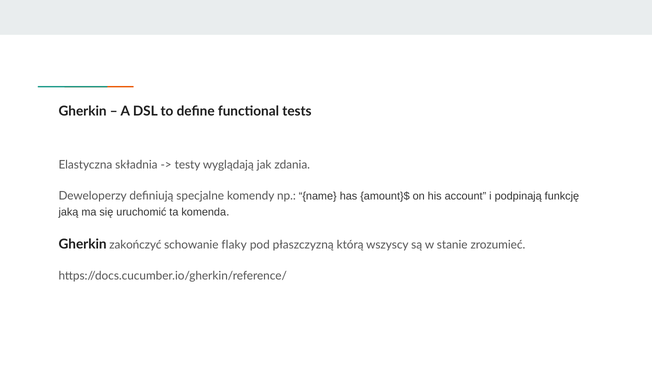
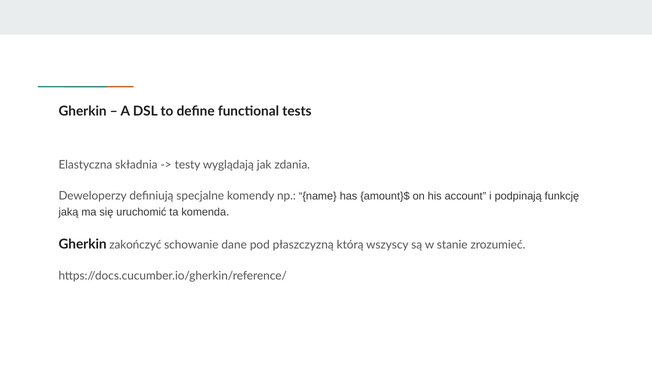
flaky: flaky -> dane
